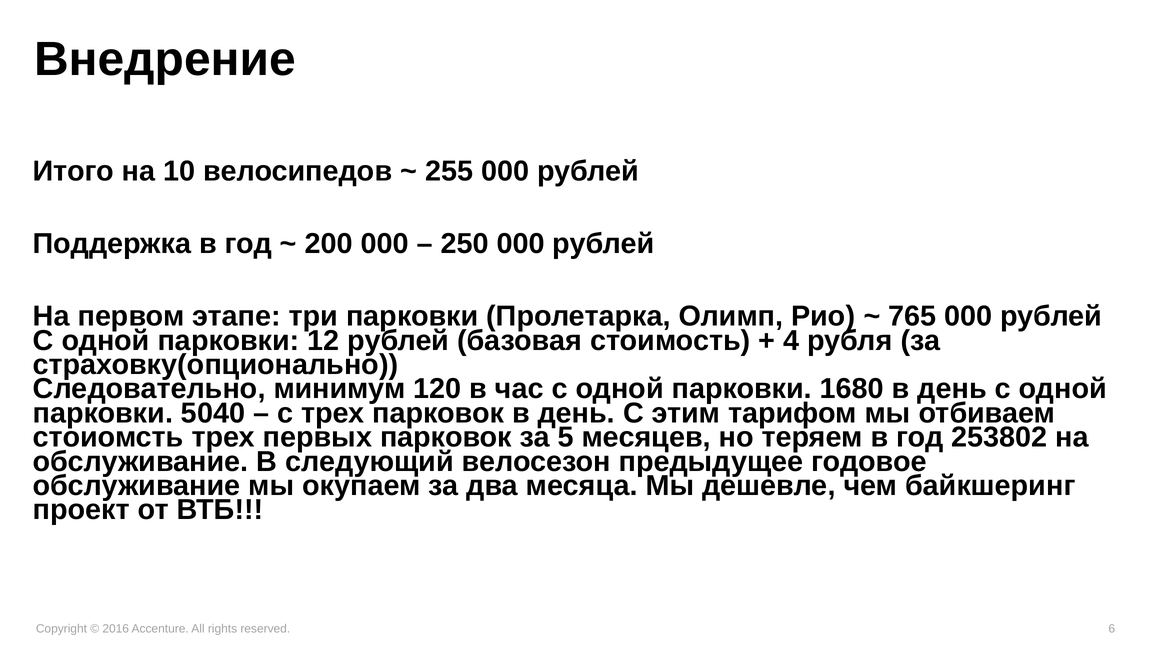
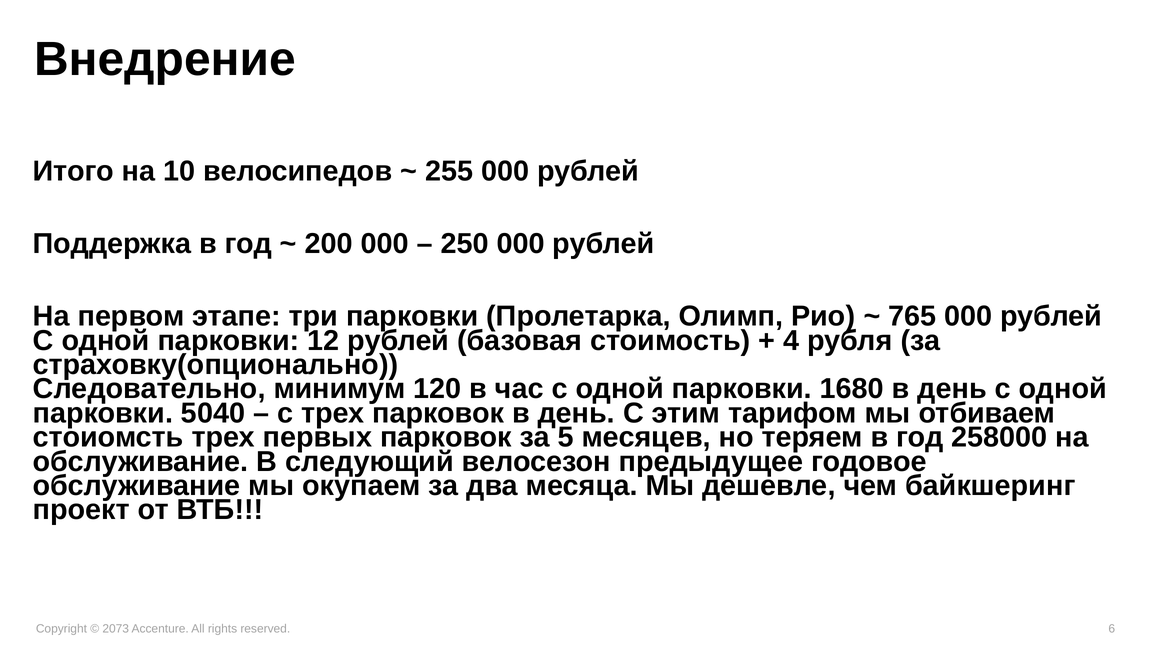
253802: 253802 -> 258000
2016: 2016 -> 2073
